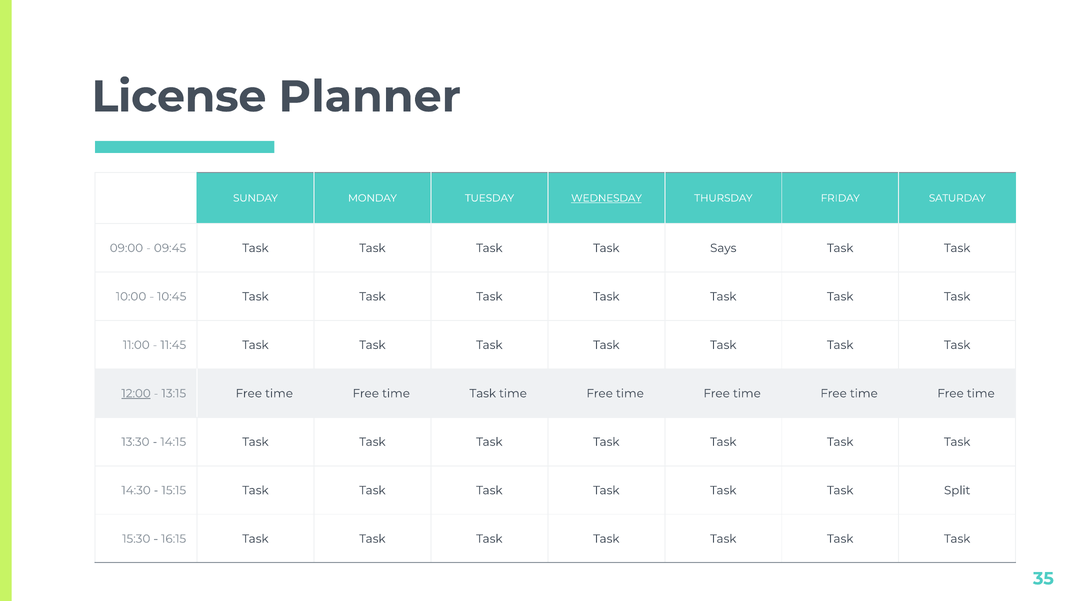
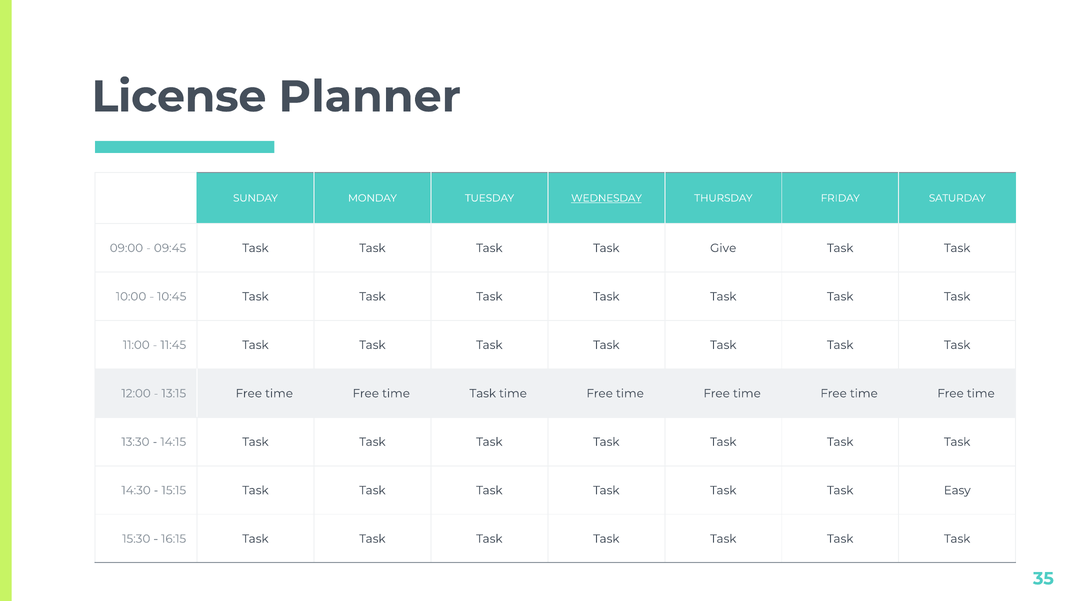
Says: Says -> Give
12:00 underline: present -> none
Split: Split -> Easy
